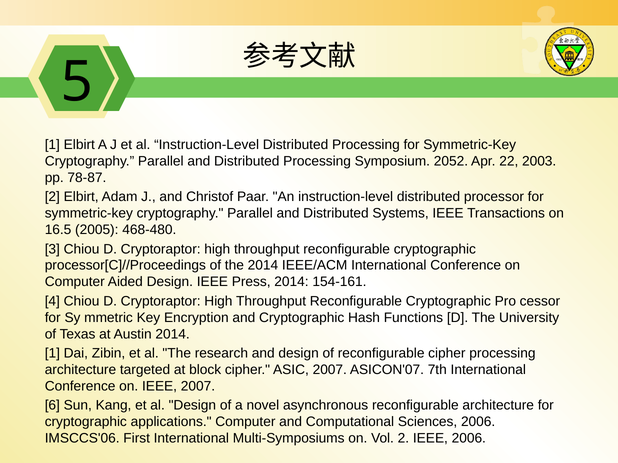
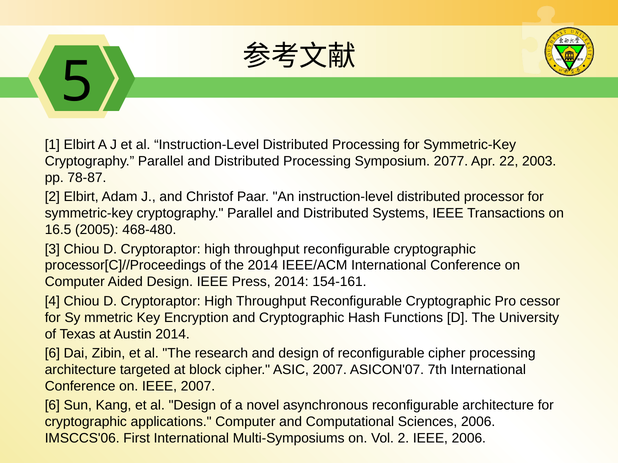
2052: 2052 -> 2077
1 at (52, 354): 1 -> 6
